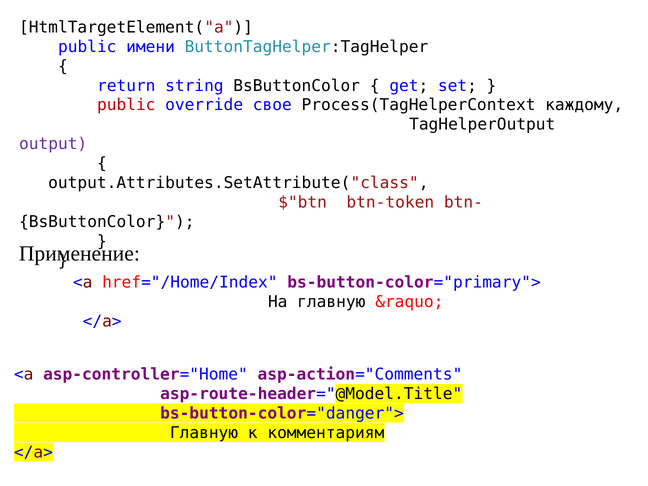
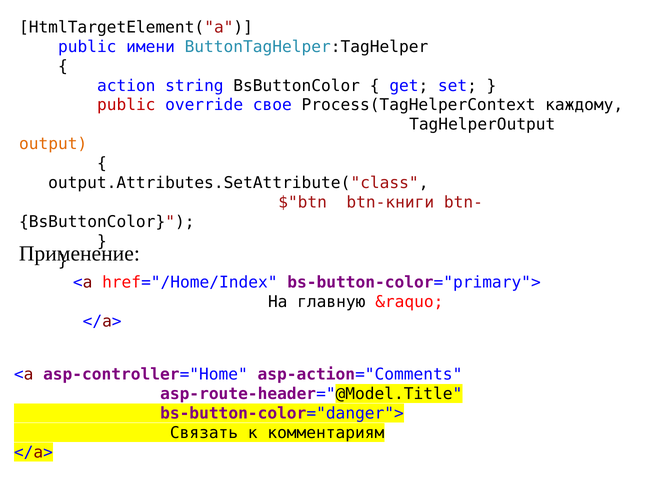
return: return -> action
output colour: purple -> orange
btn-token: btn-token -> btn-книги
Главную at (204, 433): Главную -> Связать
